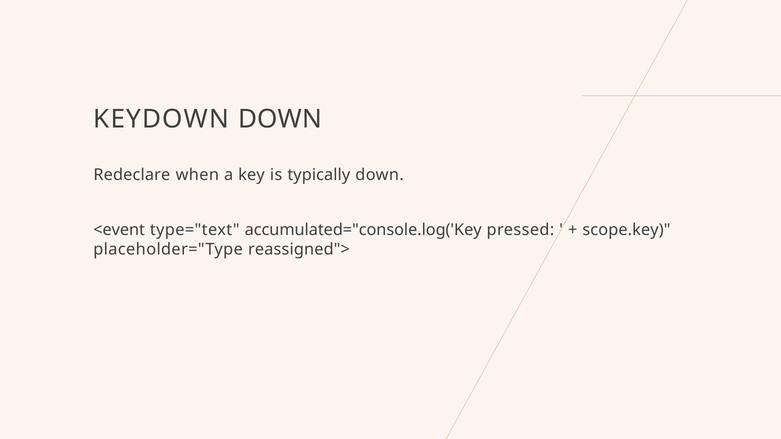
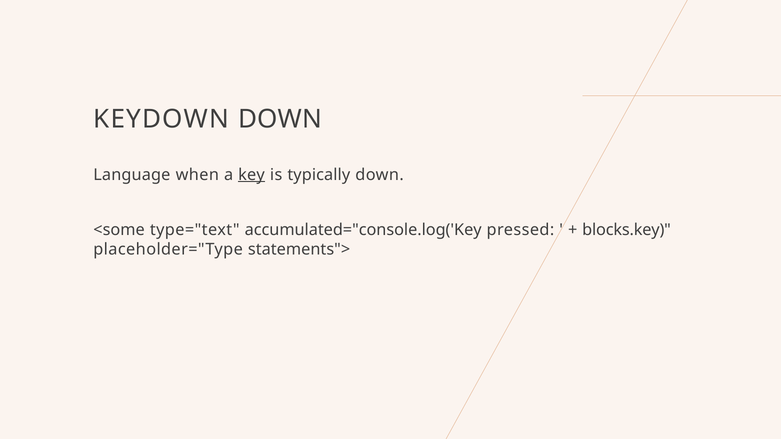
Redeclare: Redeclare -> Language
key underline: none -> present
<event: <event -> <some
scope.key: scope.key -> blocks.key
reassigned">: reassigned"> -> statements">
